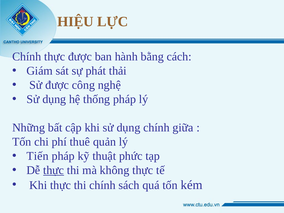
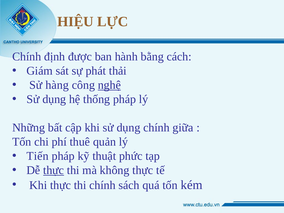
Chính thực: thực -> định
Sử được: được -> hàng
nghệ underline: none -> present
